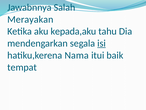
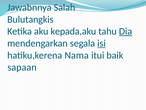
Merayakan: Merayakan -> Bulutangkis
Dia underline: none -> present
tempat: tempat -> sapaan
